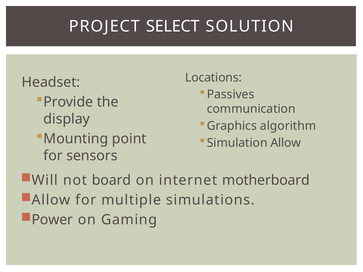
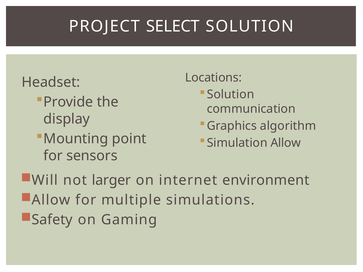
Passives at (231, 95): Passives -> Solution
board: board -> larger
motherboard: motherboard -> environment
Power: Power -> Safety
